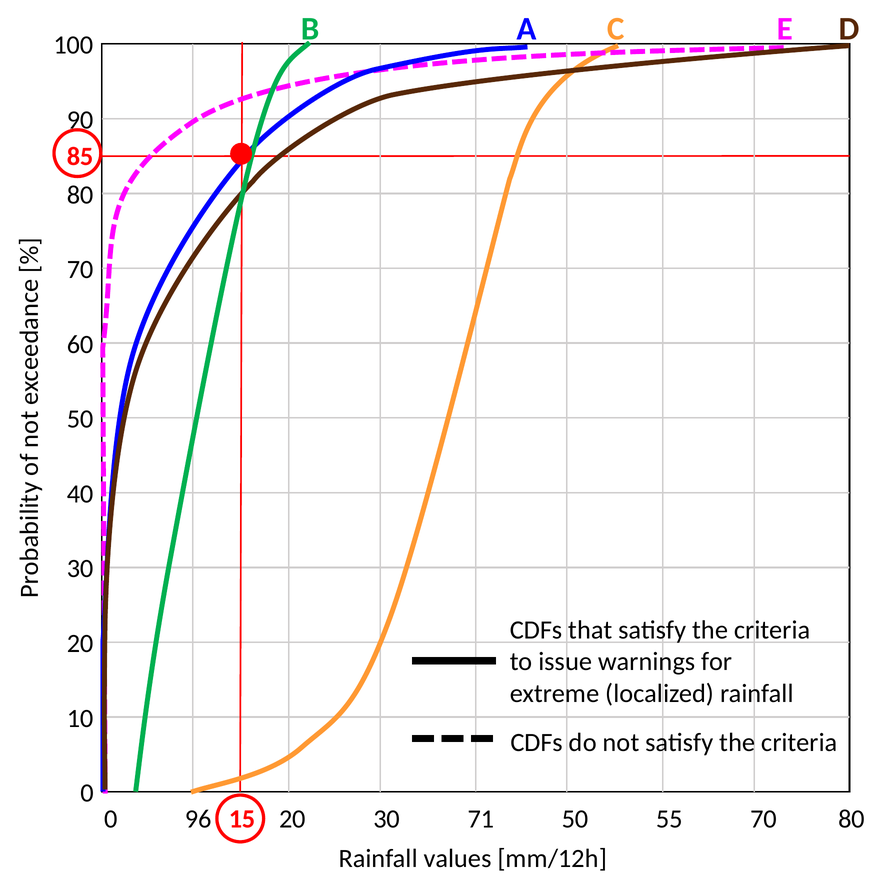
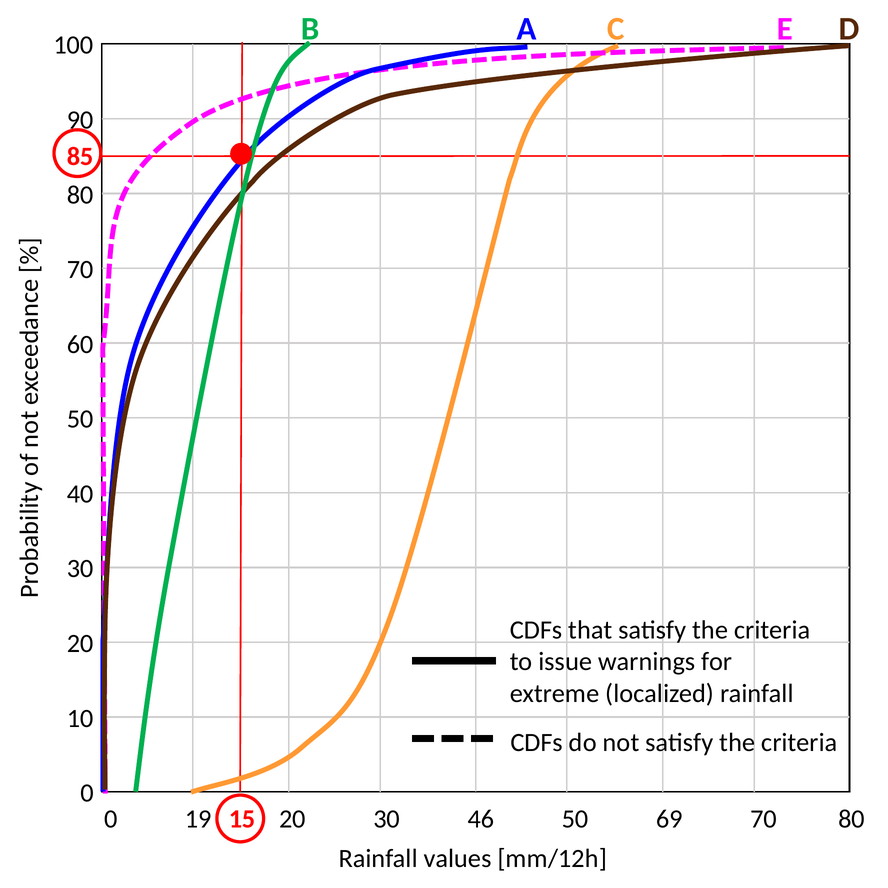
96: 96 -> 19
71: 71 -> 46
55: 55 -> 69
